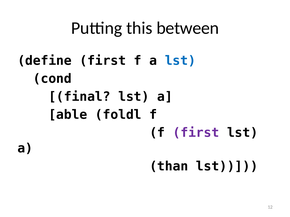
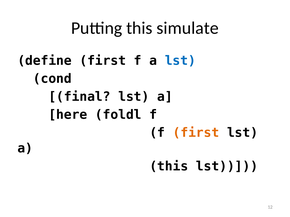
between: between -> simulate
able: able -> here
first at (196, 133) colour: purple -> orange
than at (169, 167): than -> this
